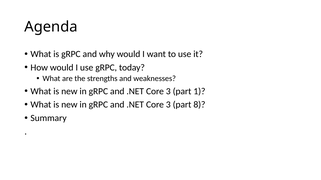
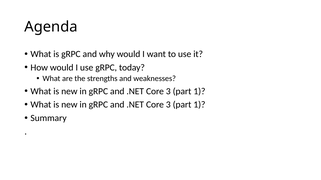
8 at (199, 105): 8 -> 1
